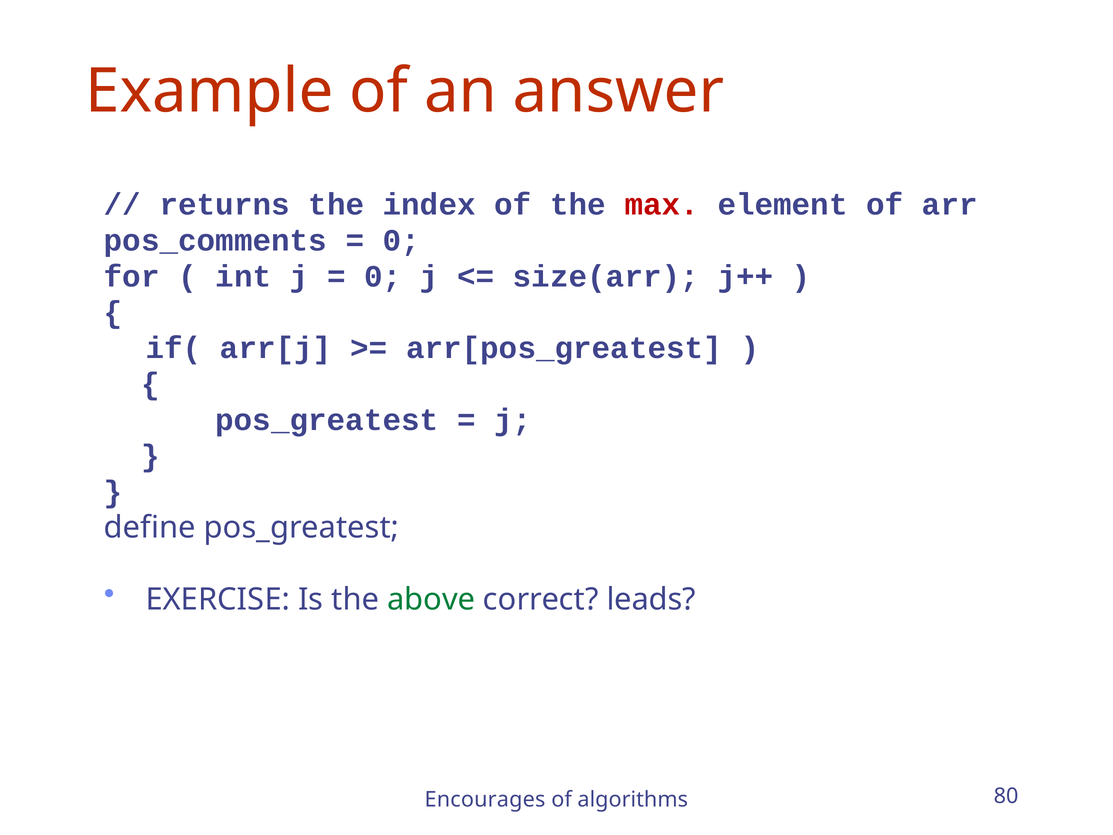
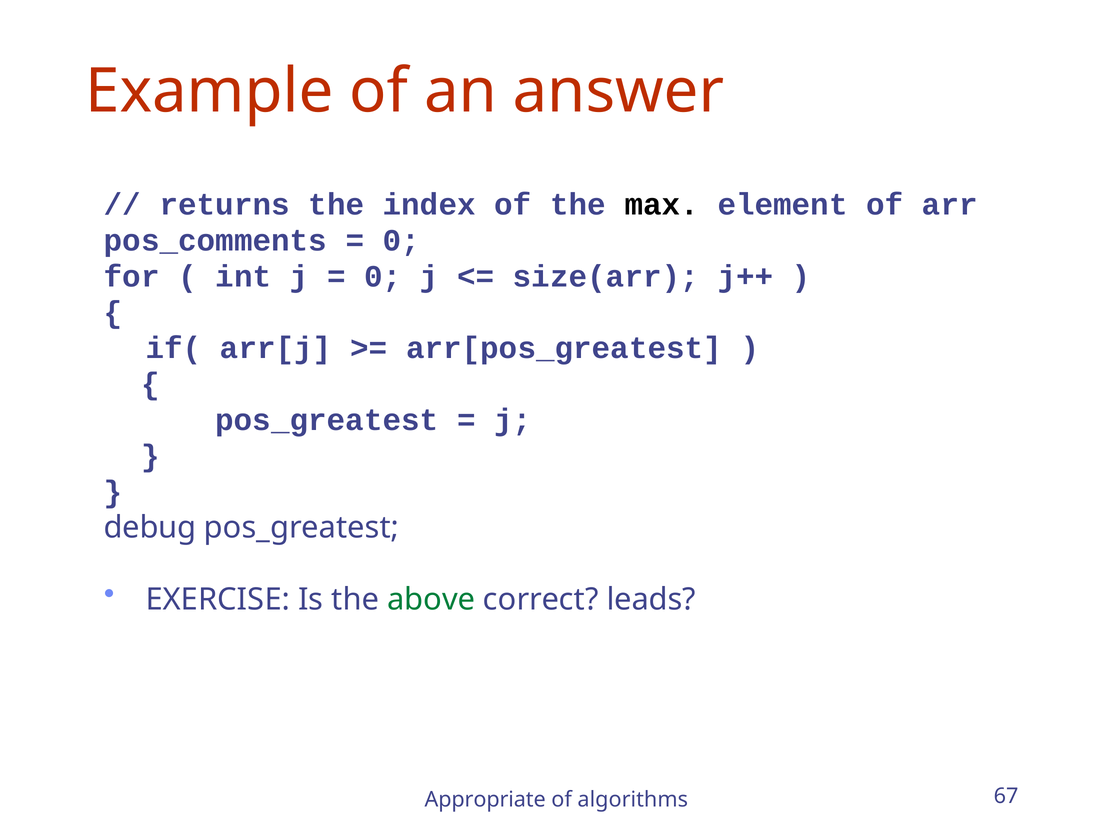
max colour: red -> black
define: define -> debug
Encourages: Encourages -> Appropriate
80: 80 -> 67
